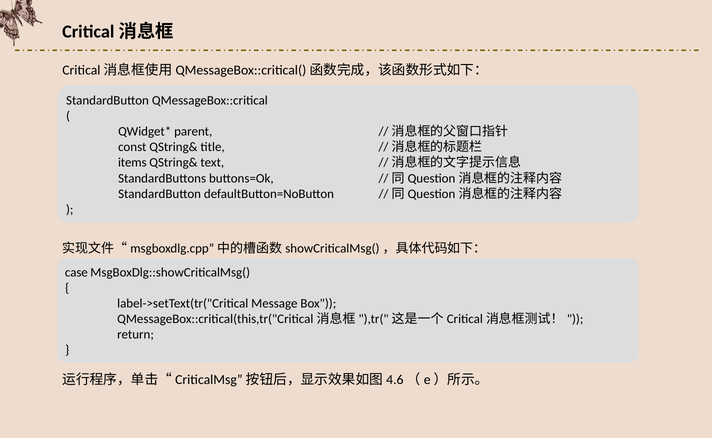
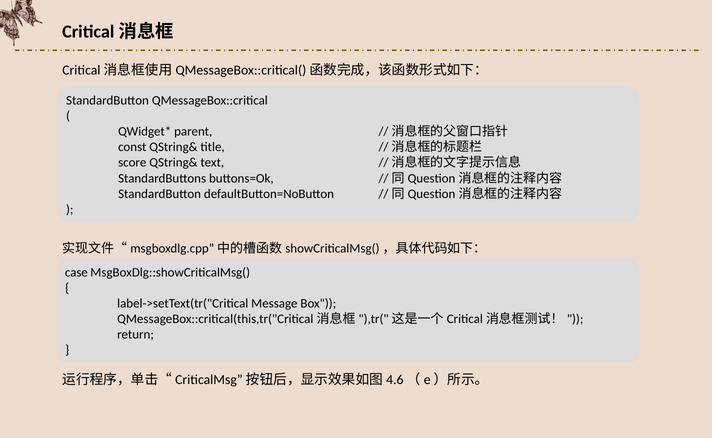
items: items -> score
